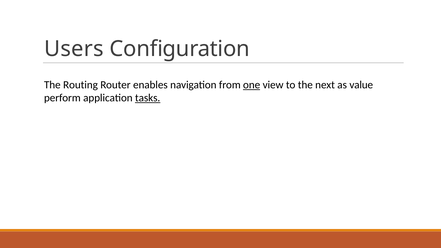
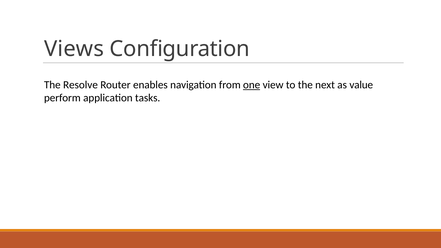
Users: Users -> Views
Routing: Routing -> Resolve
tasks underline: present -> none
